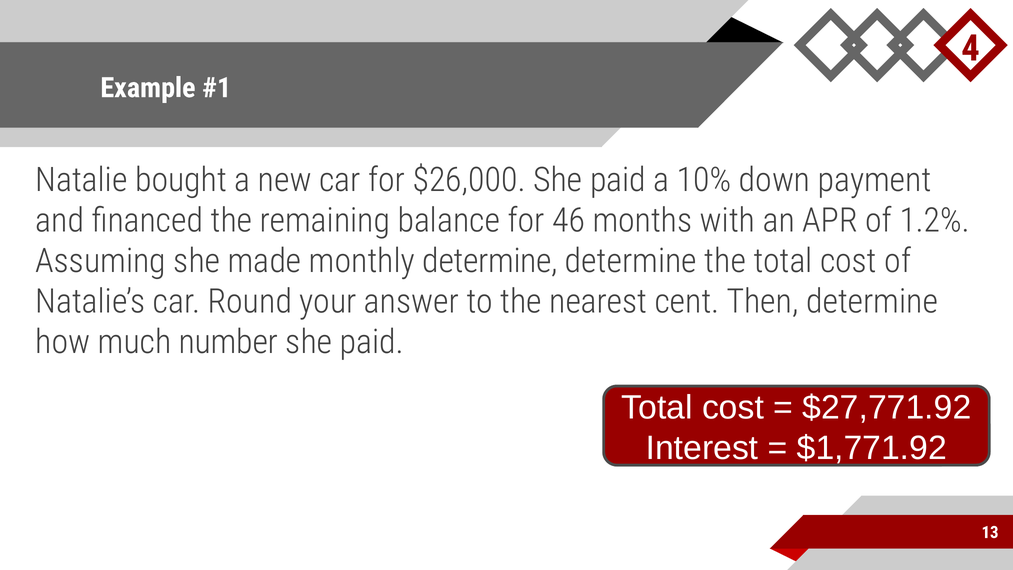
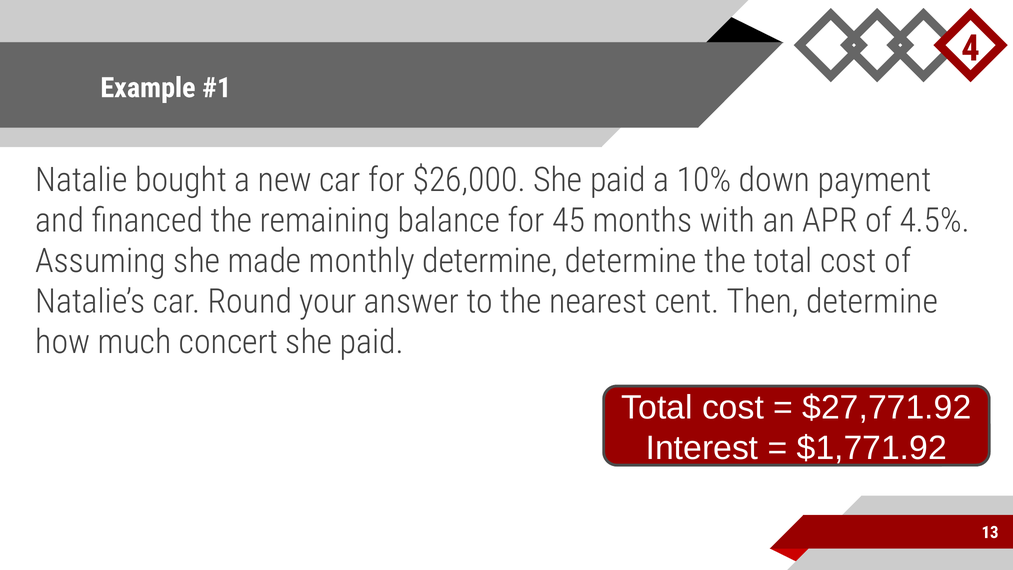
46: 46 -> 45
1.2%: 1.2% -> 4.5%
number: number -> concert
